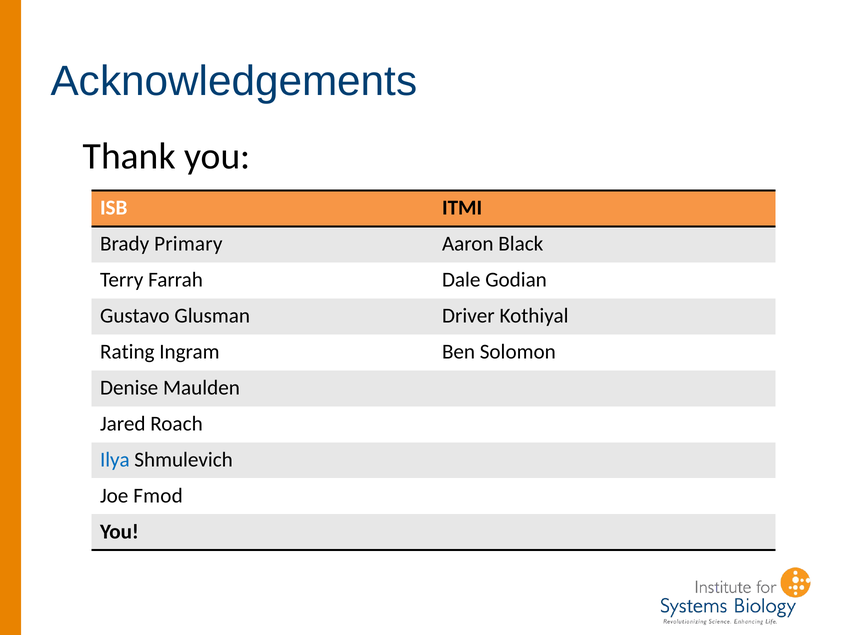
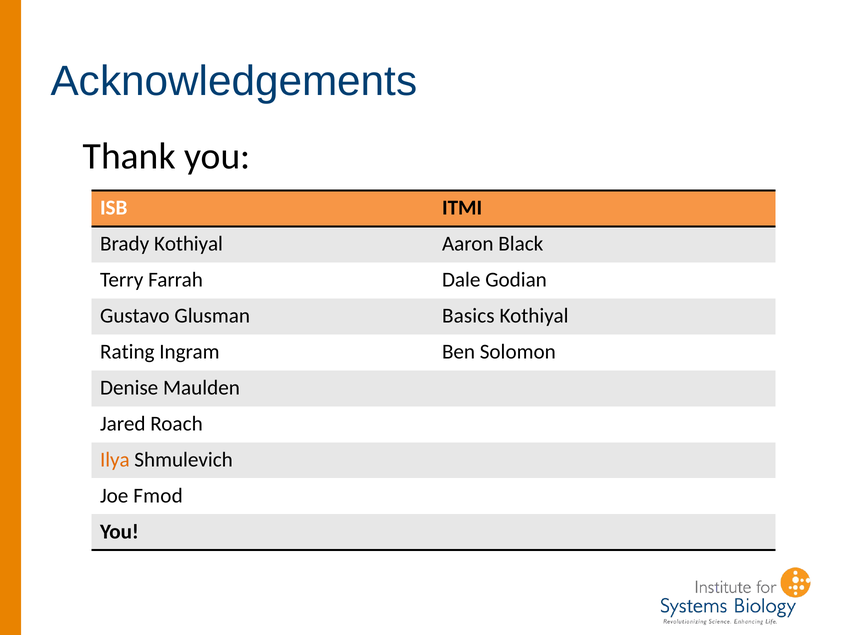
Brady Primary: Primary -> Kothiyal
Driver: Driver -> Basics
Ilya colour: blue -> orange
